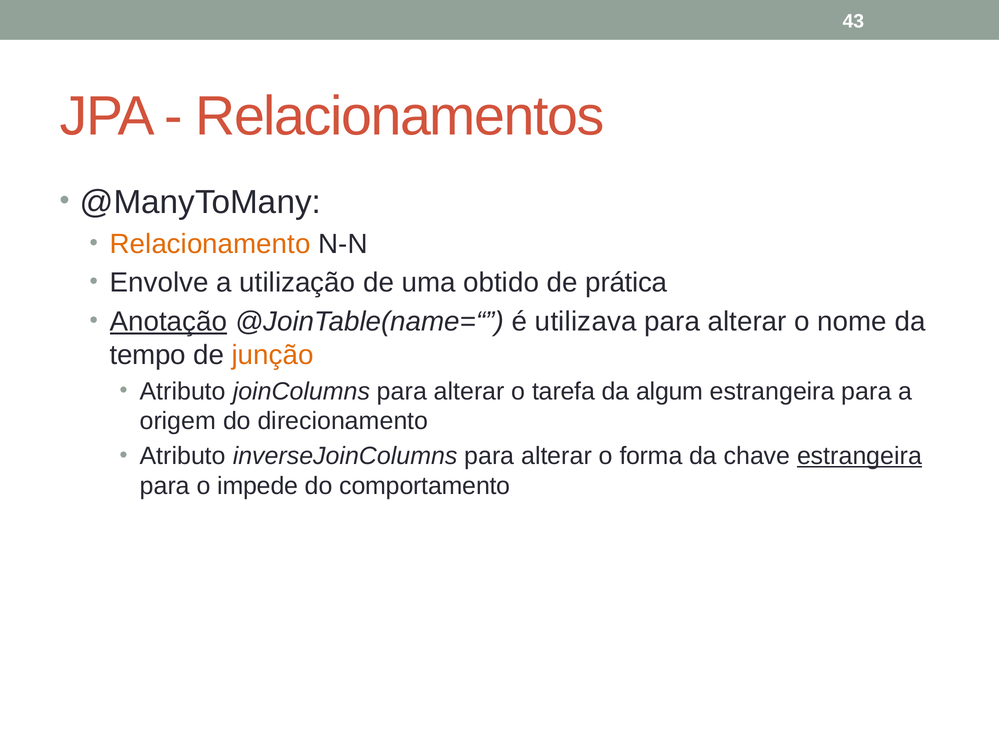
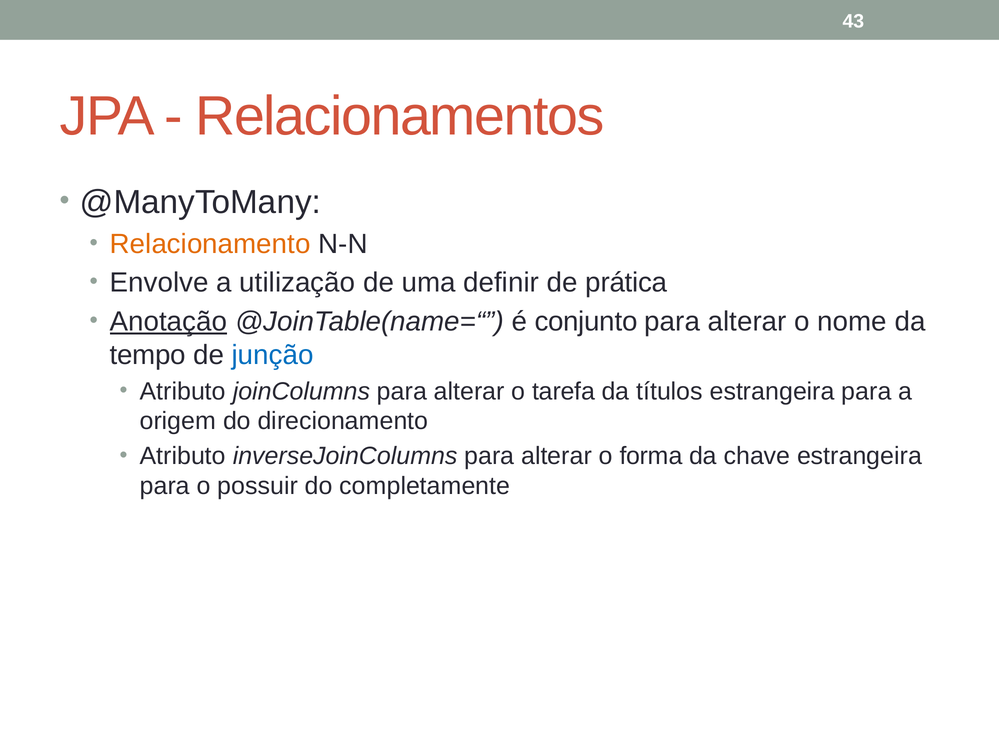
obtido: obtido -> definir
utilizava: utilizava -> conjunto
junção colour: orange -> blue
algum: algum -> títulos
estrangeira at (860, 456) underline: present -> none
impede: impede -> possuir
comportamento: comportamento -> completamente
